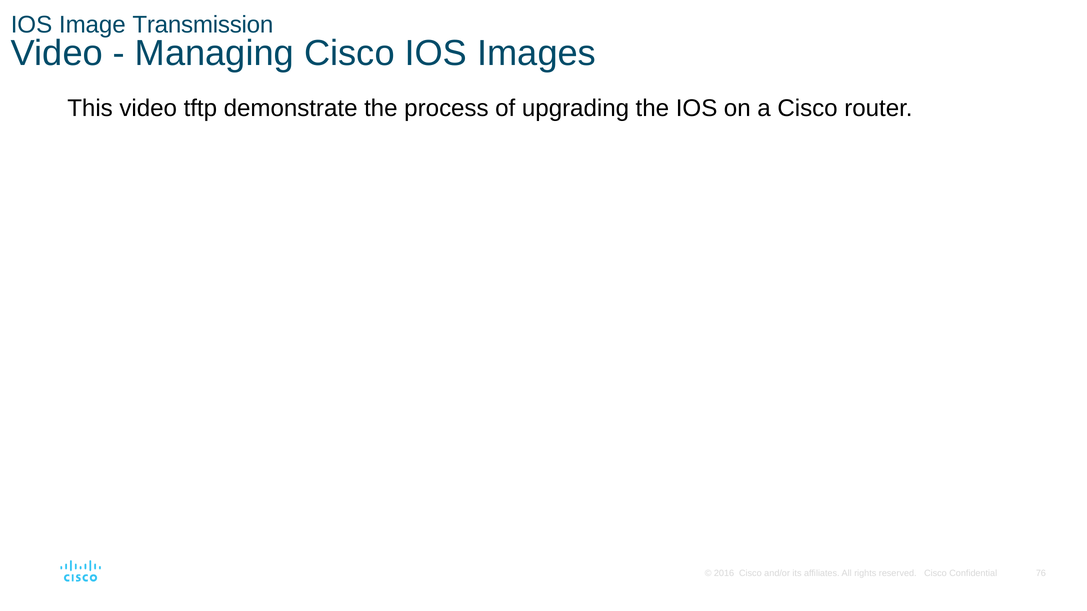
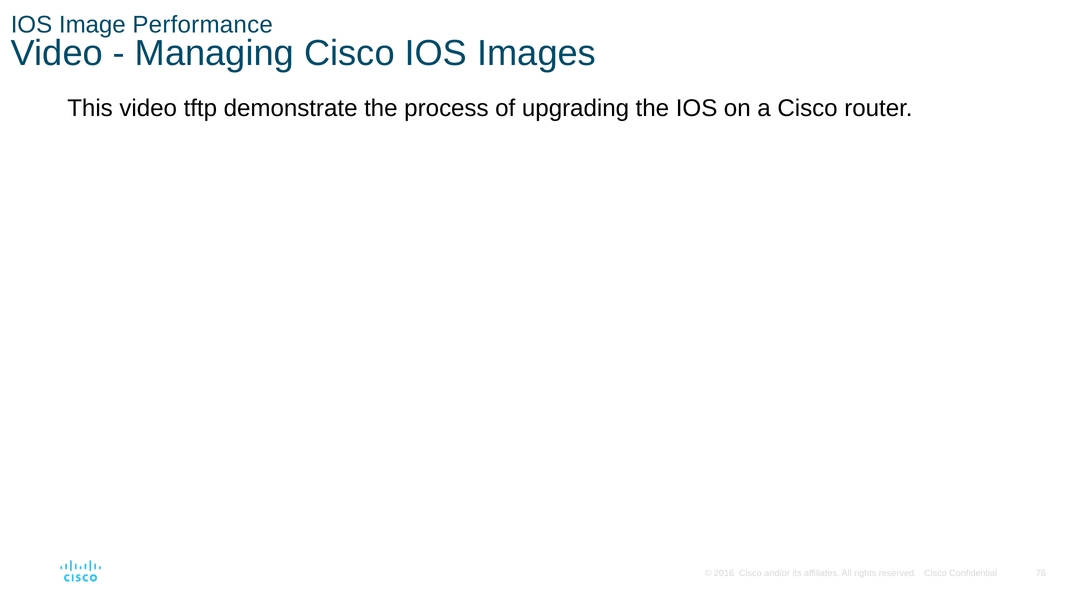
Transmission: Transmission -> Performance
